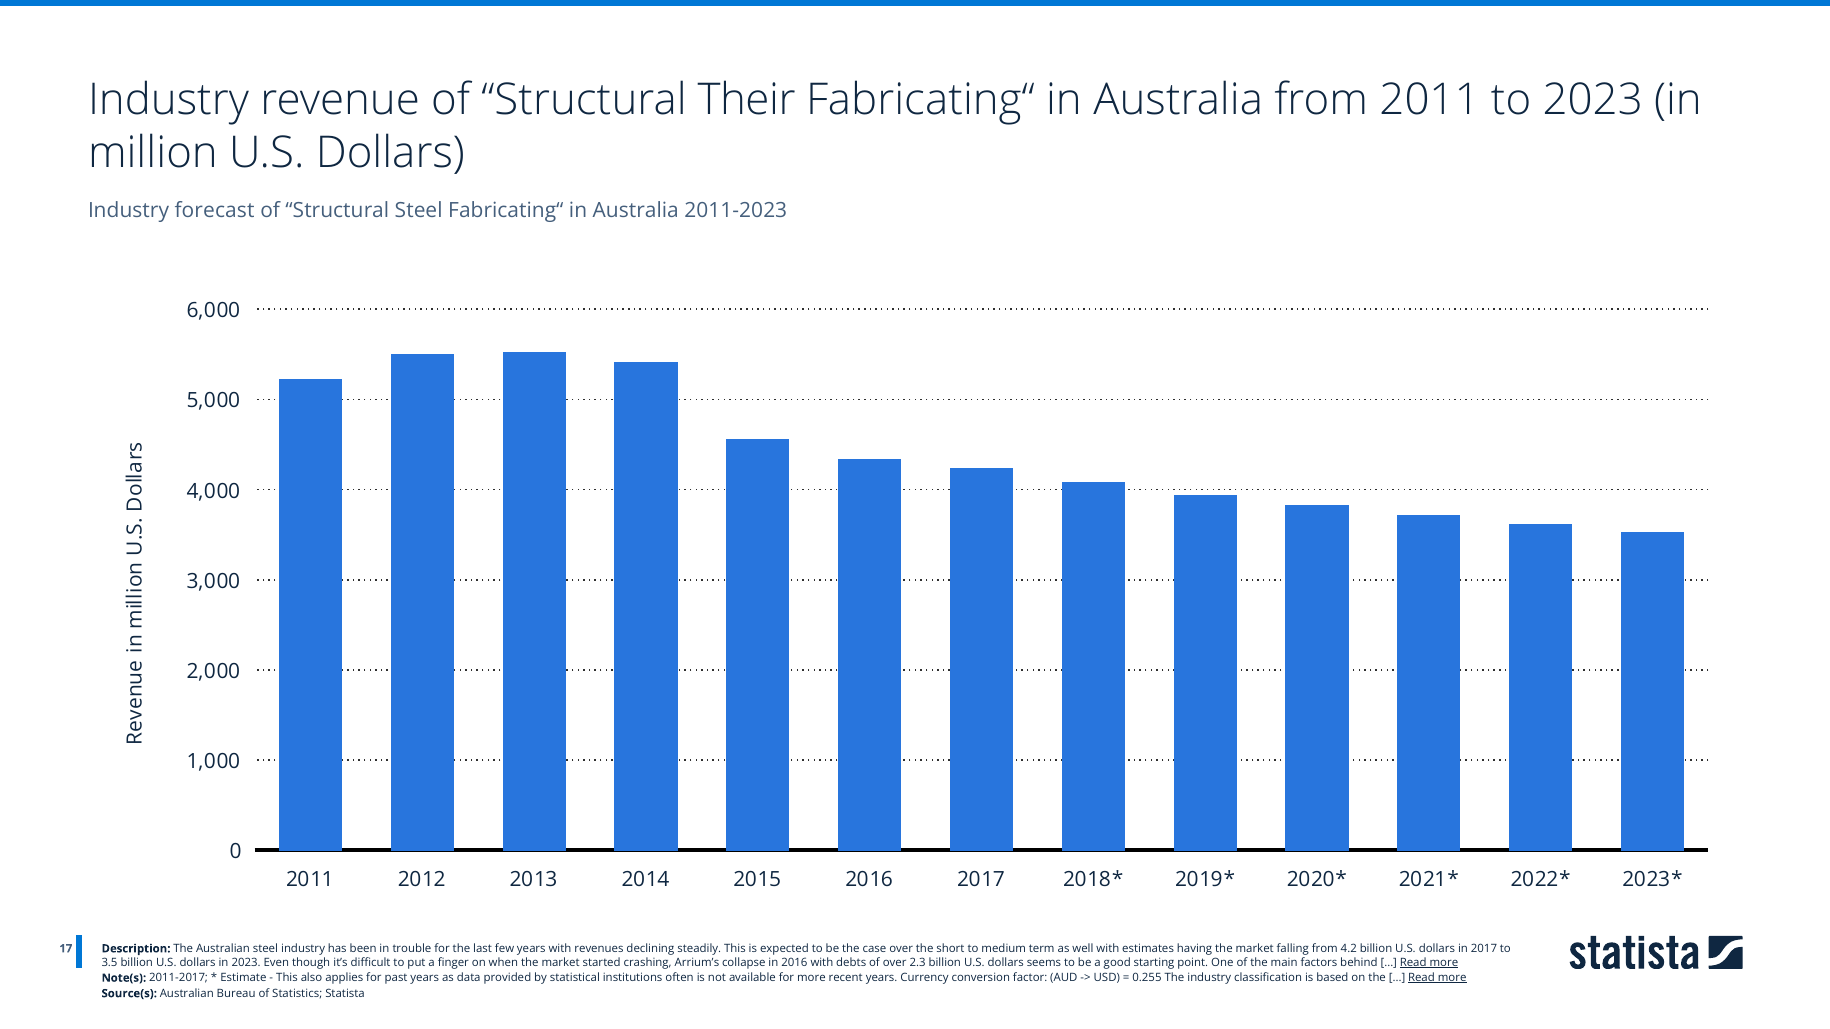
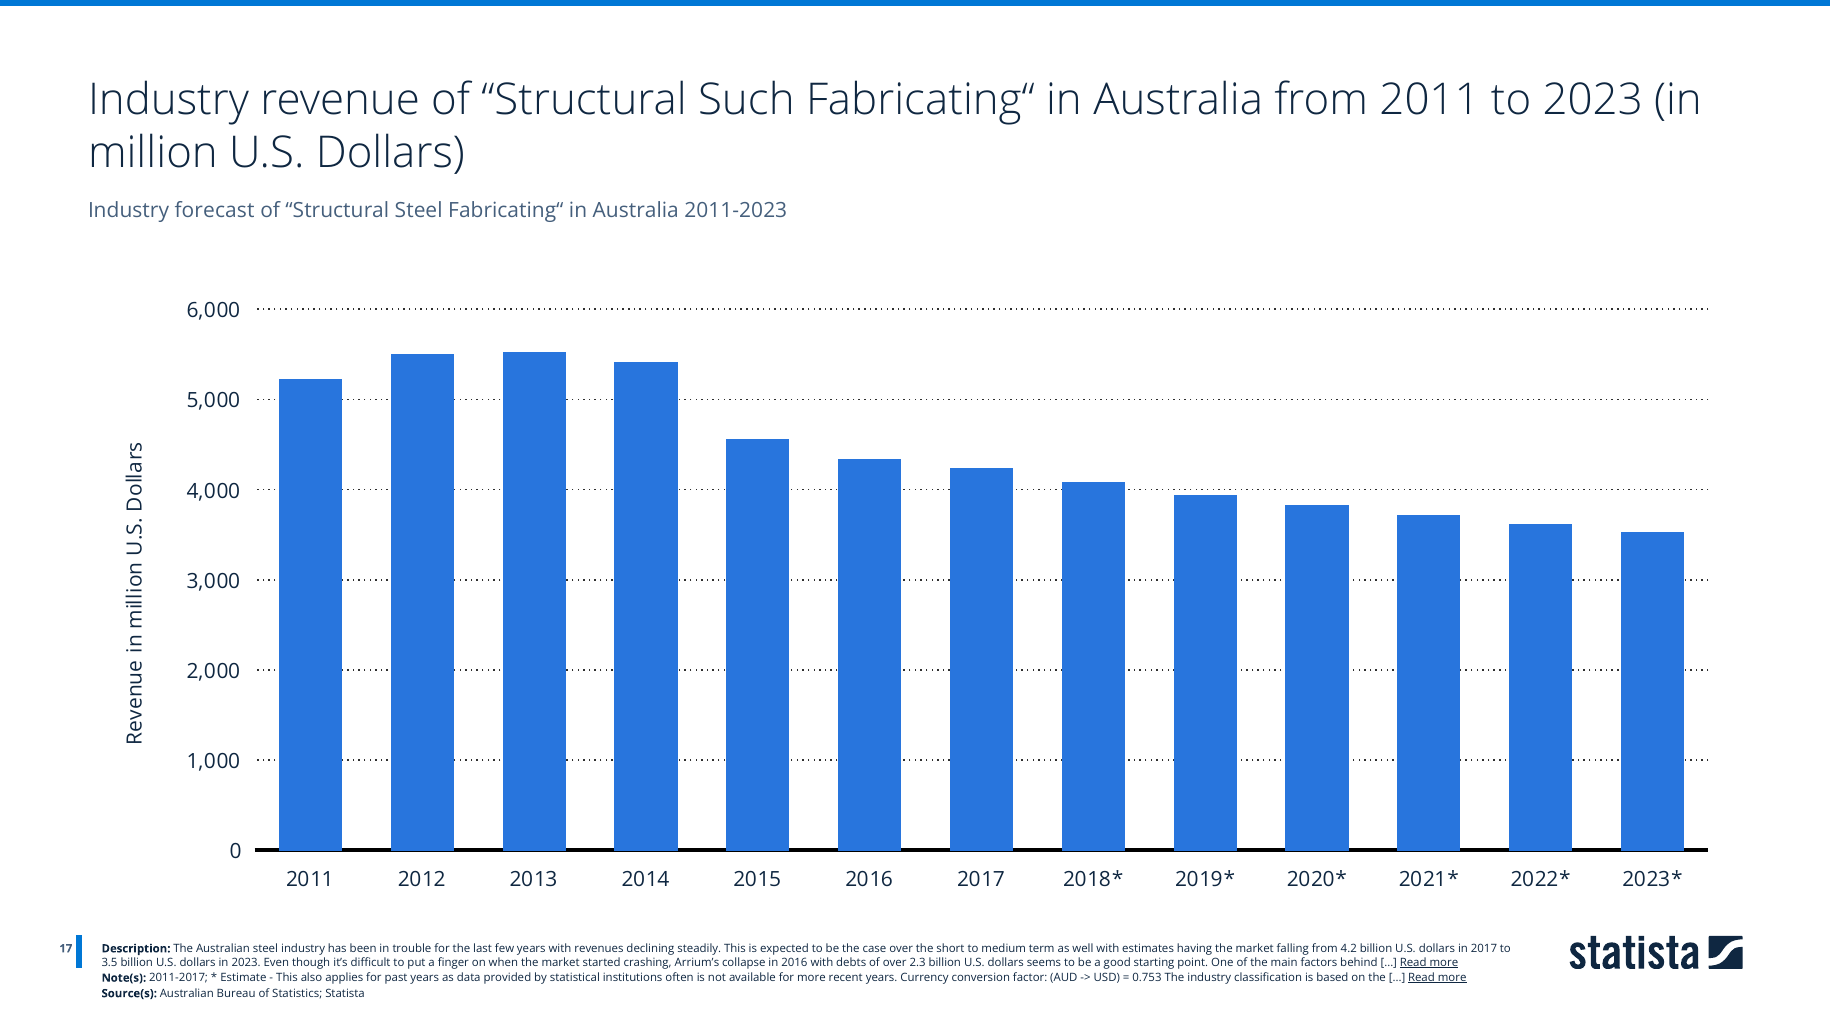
Their: Their -> Such
0.255: 0.255 -> 0.753
